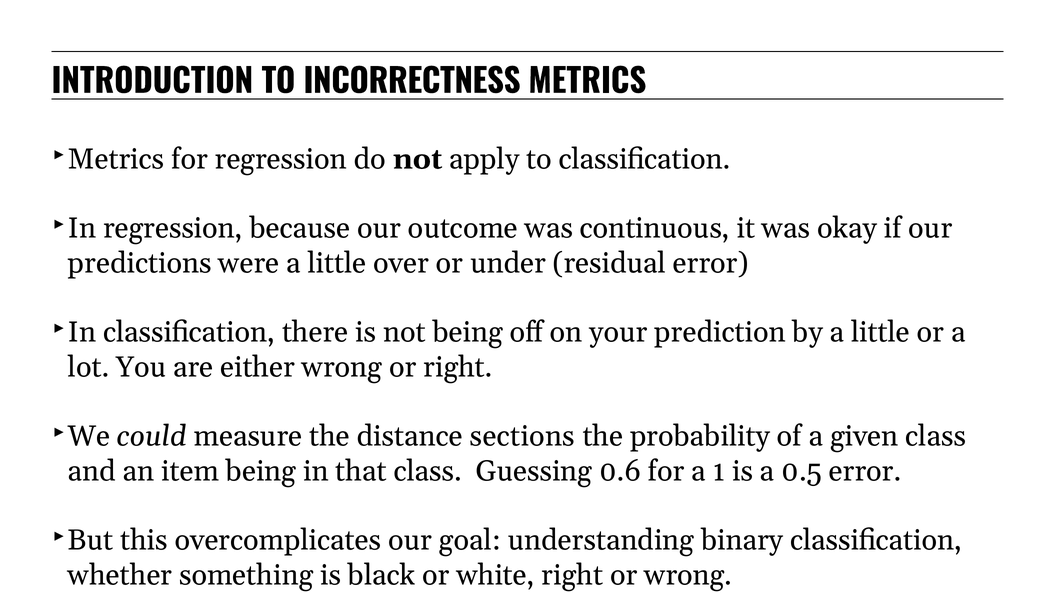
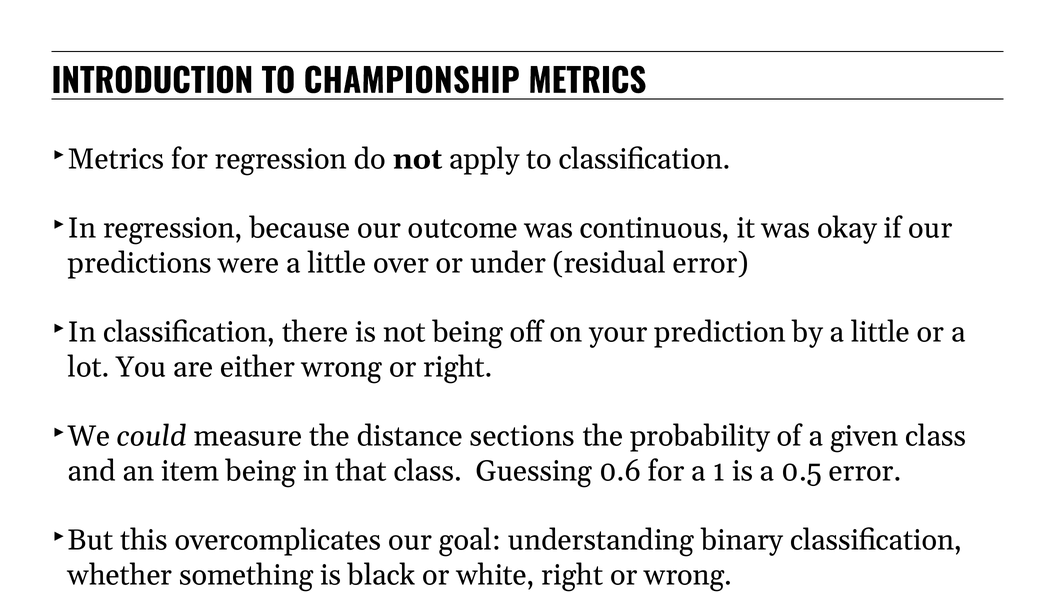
TO INCORRECTNESS: INCORRECTNESS -> CHAMPIONSHIP
